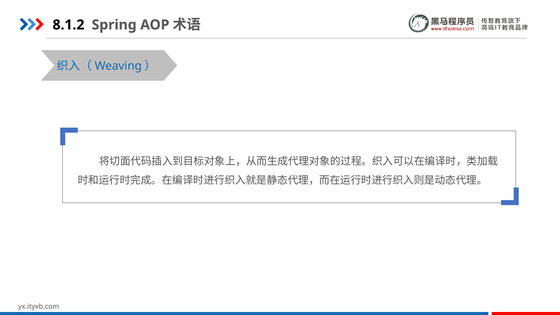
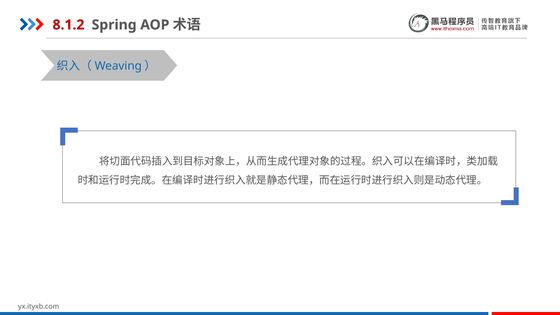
8.1.2 colour: black -> red
